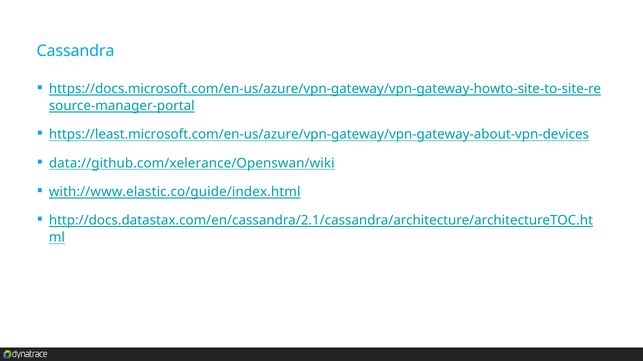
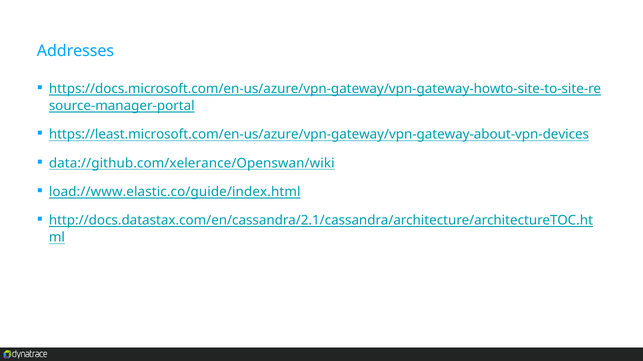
Cassandra: Cassandra -> Addresses
with://www.elastic.co/guide/index.html: with://www.elastic.co/guide/index.html -> load://www.elastic.co/guide/index.html
